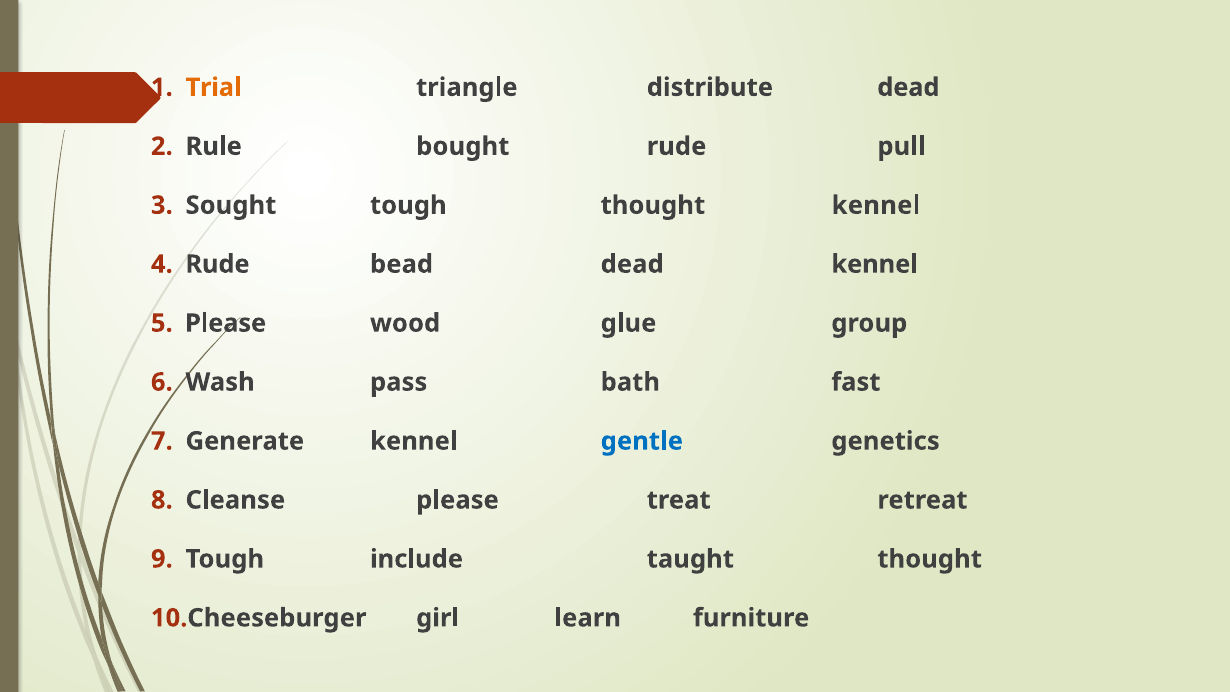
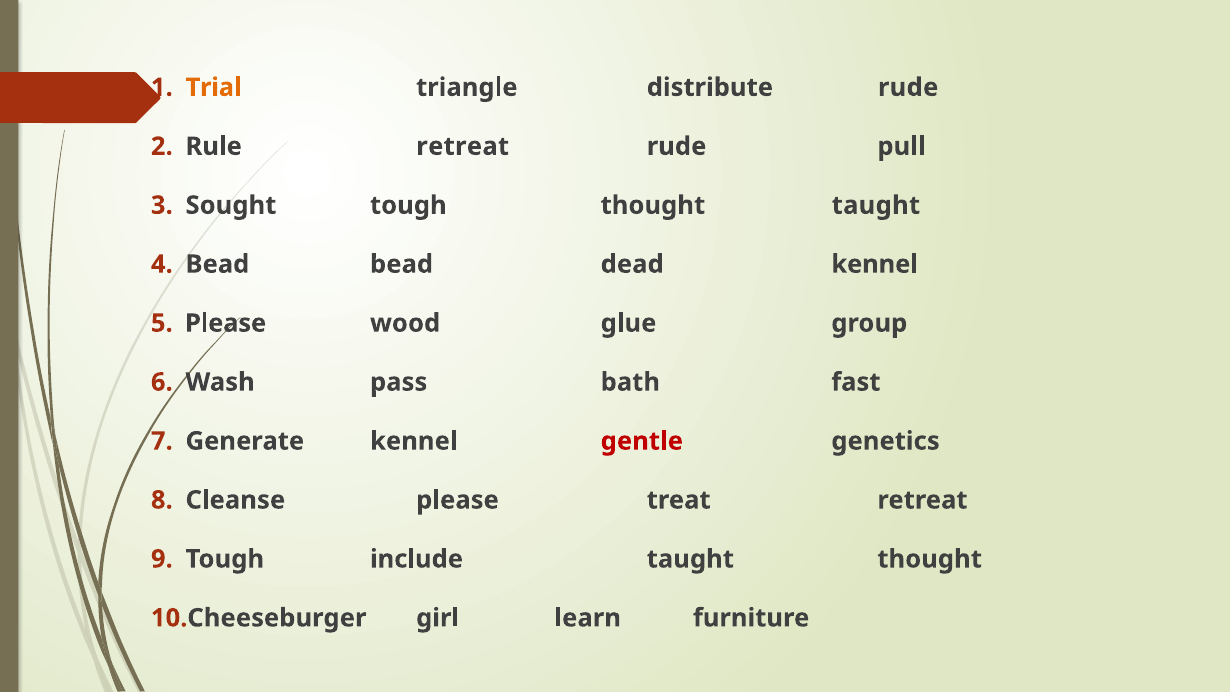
distribute dead: dead -> rude
Rule bought: bought -> retreat
thought kennel: kennel -> taught
Rude at (217, 264): Rude -> Bead
gentle colour: blue -> red
